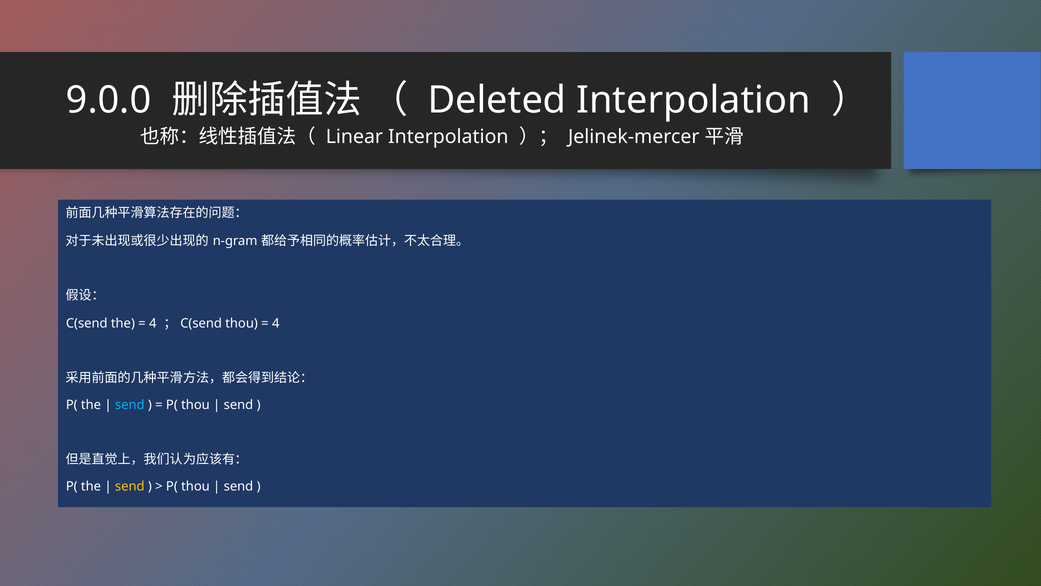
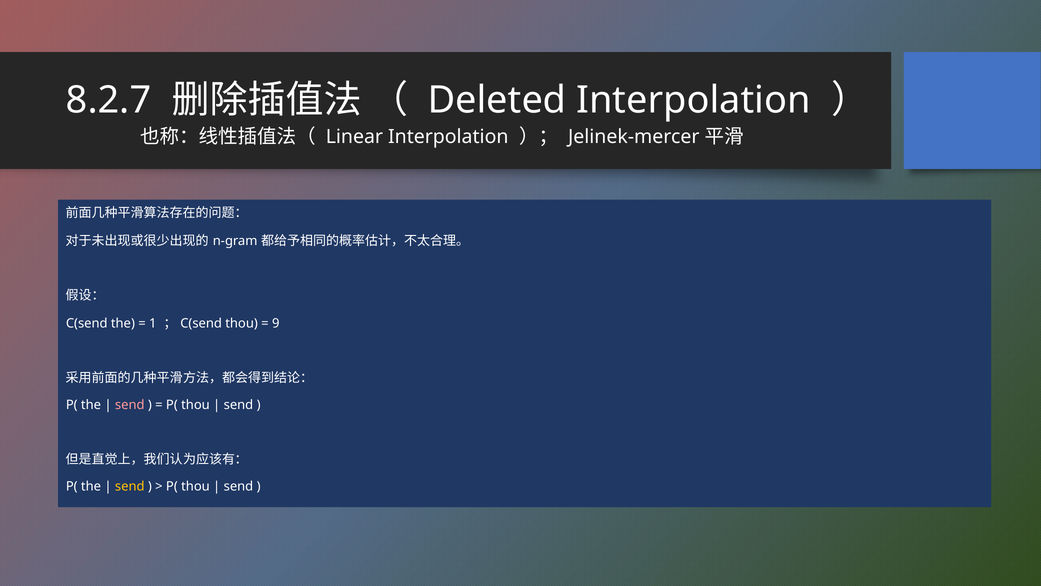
9.0.0: 9.0.0 -> 8.2.7
4 at (153, 323): 4 -> 1
4 at (276, 323): 4 -> 9
send at (130, 405) colour: light blue -> pink
